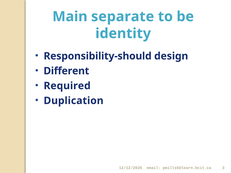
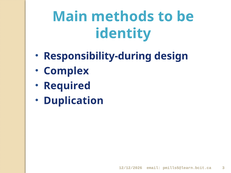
separate: separate -> methods
Responsibility-should: Responsibility-should -> Responsibility-during
Different: Different -> Complex
